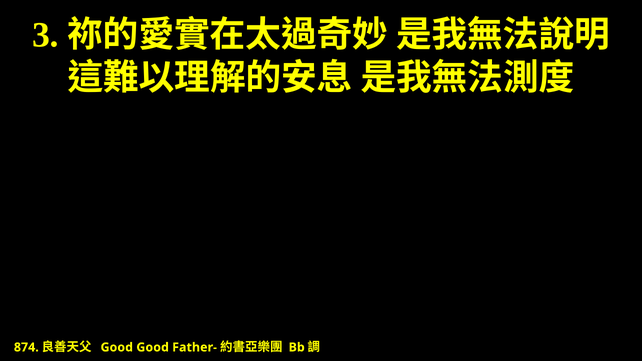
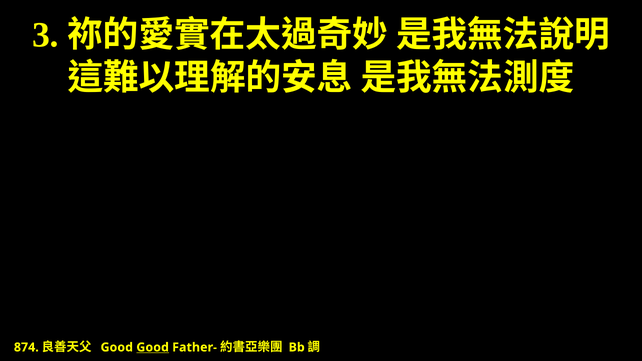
Good at (153, 347) underline: none -> present
